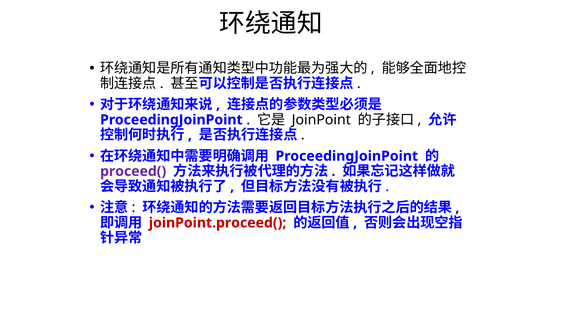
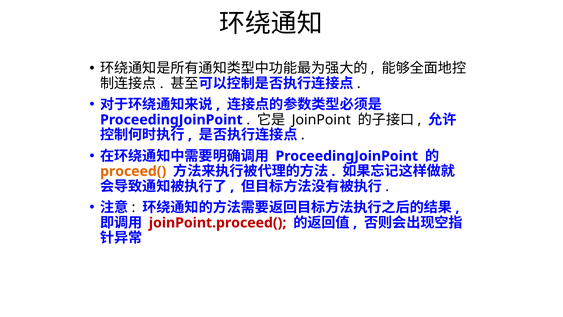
proceed( colour: purple -> orange
